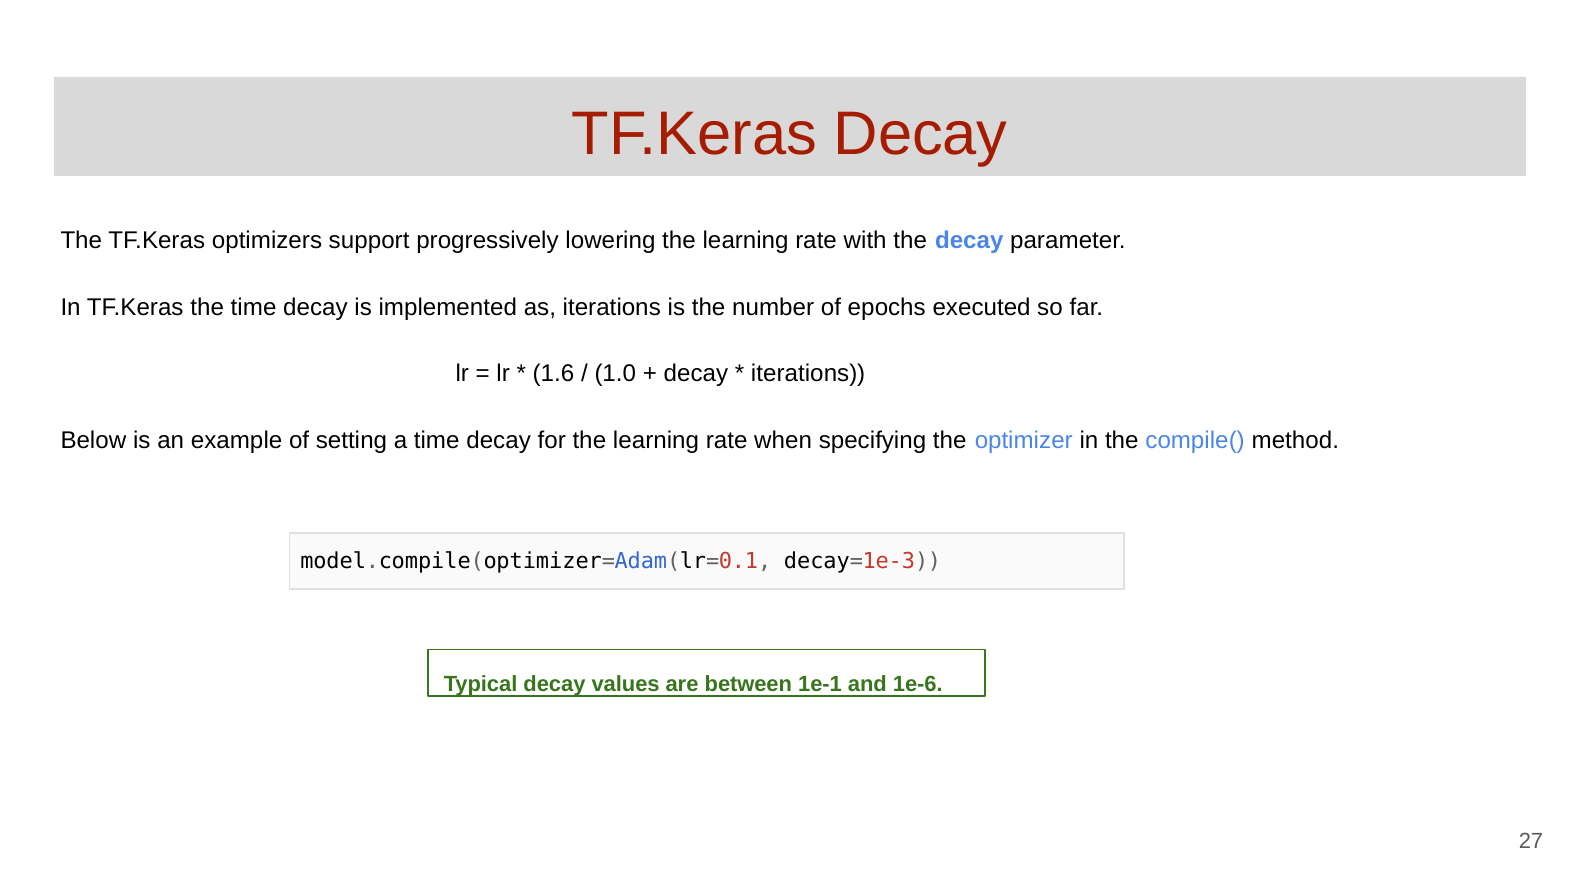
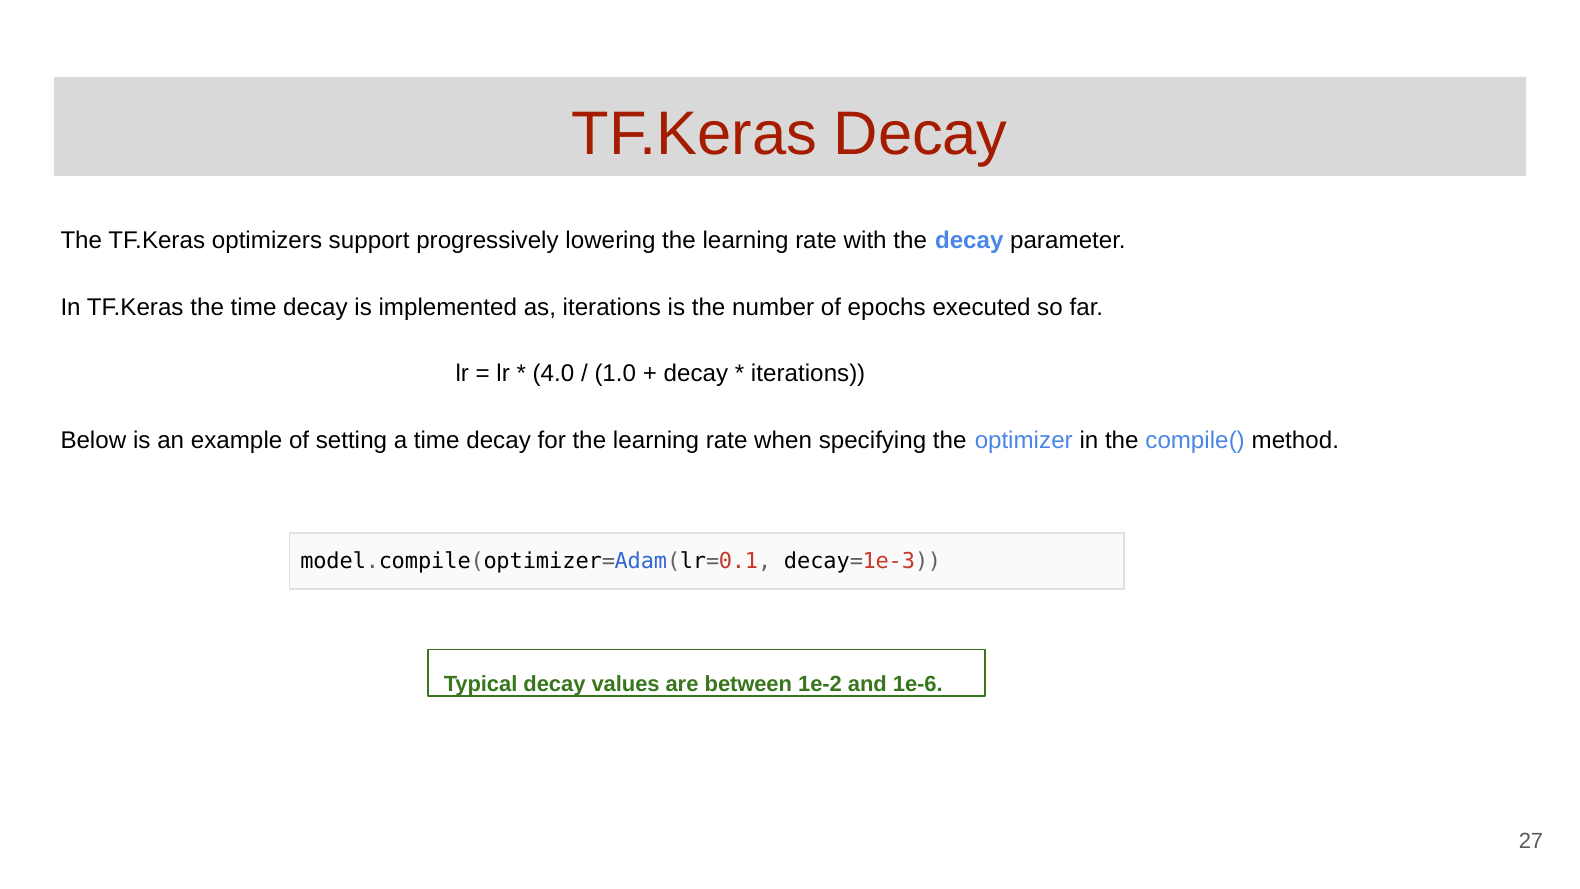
1.6: 1.6 -> 4.0
1e-1: 1e-1 -> 1e-2
